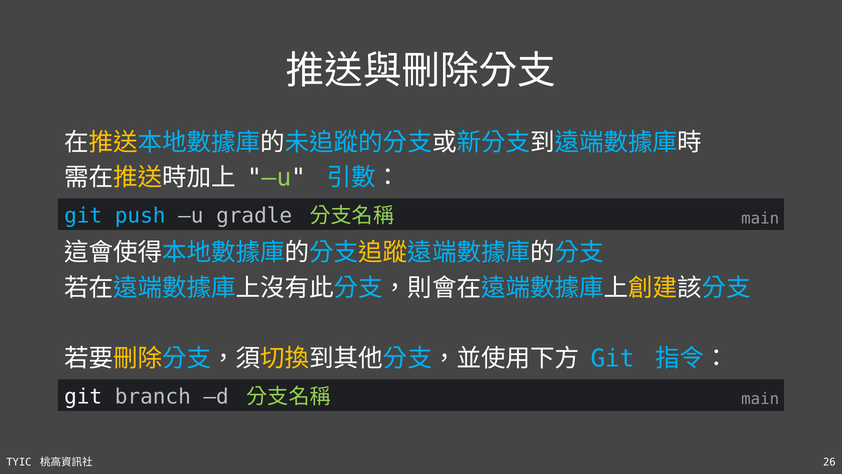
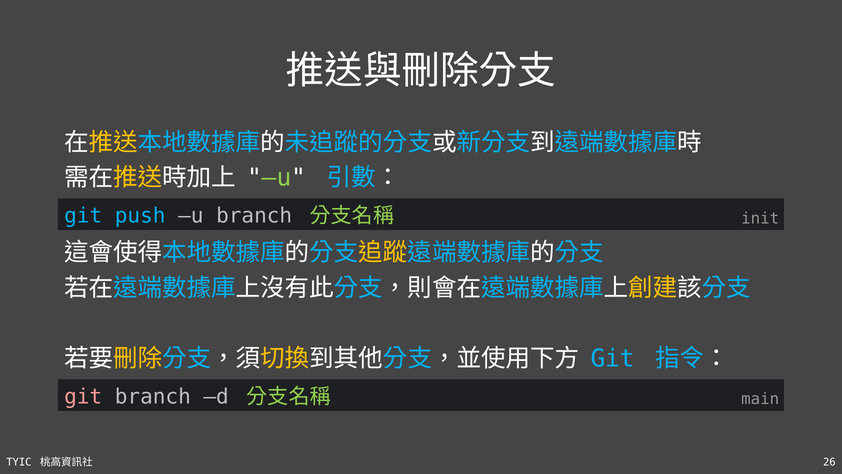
u gradle: gradle -> branch
main at (760, 218): main -> init
git at (83, 396) colour: white -> pink
